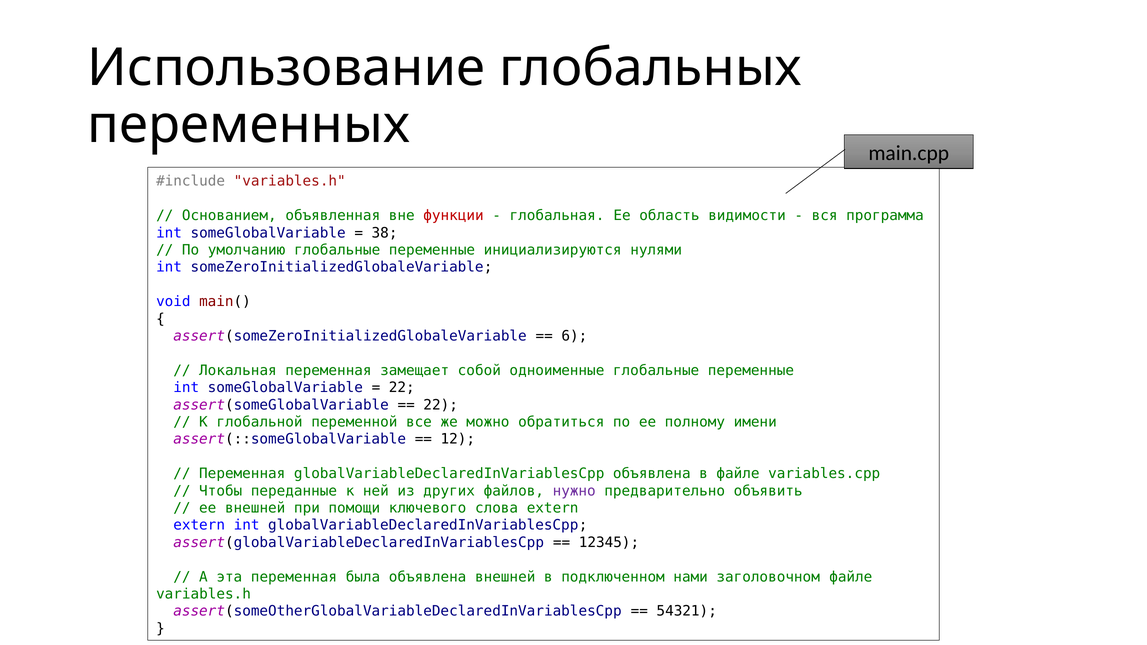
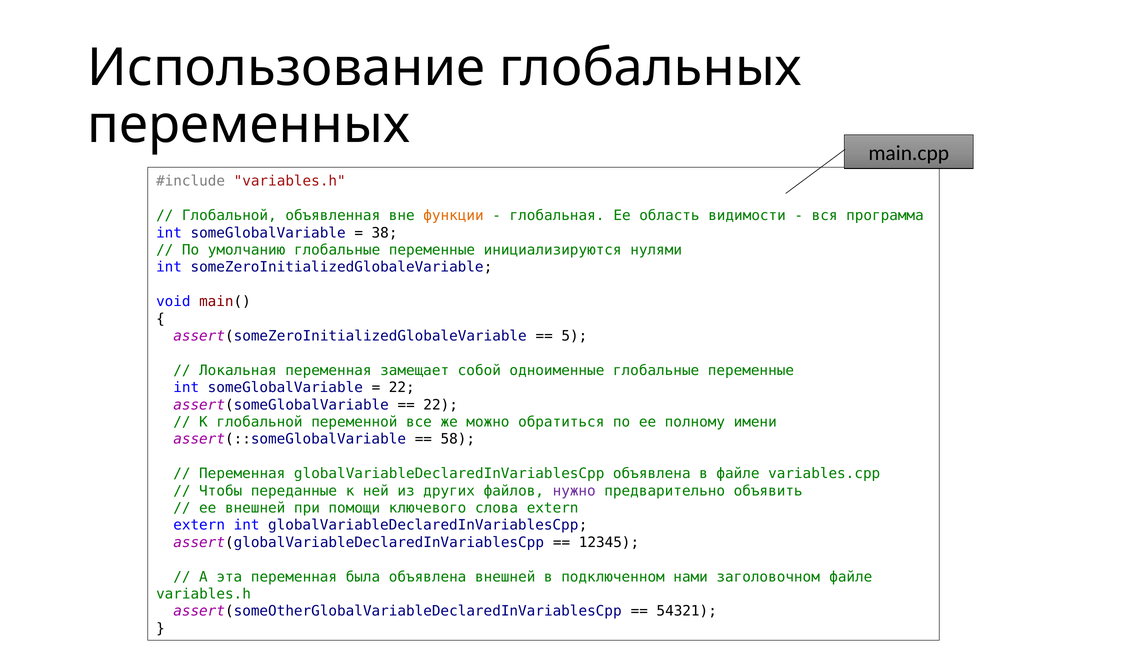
Основанием at (229, 216): Основанием -> Глобальной
функции colour: red -> orange
6: 6 -> 5
12: 12 -> 58
